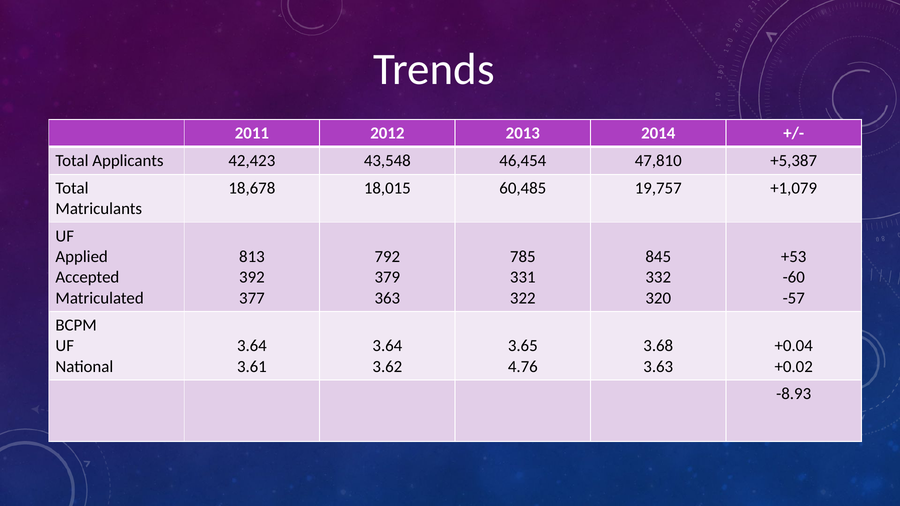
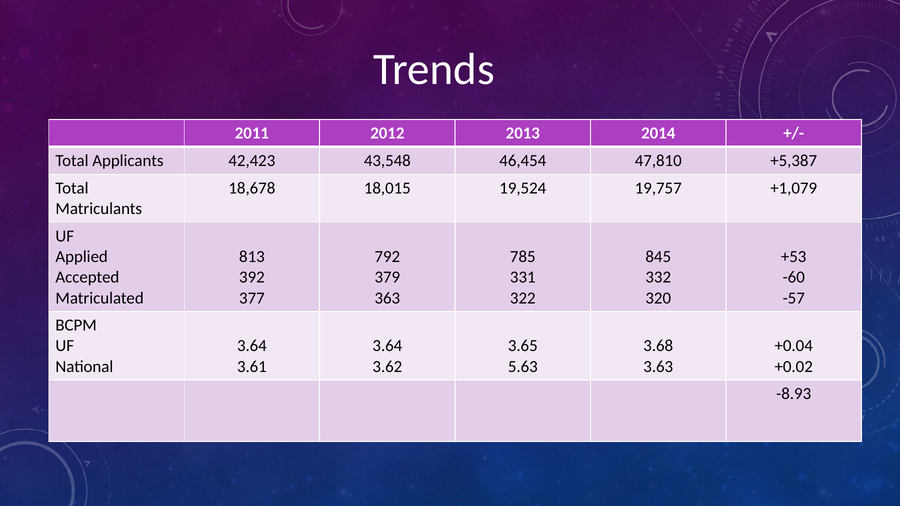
60,485: 60,485 -> 19,524
4.76: 4.76 -> 5.63
